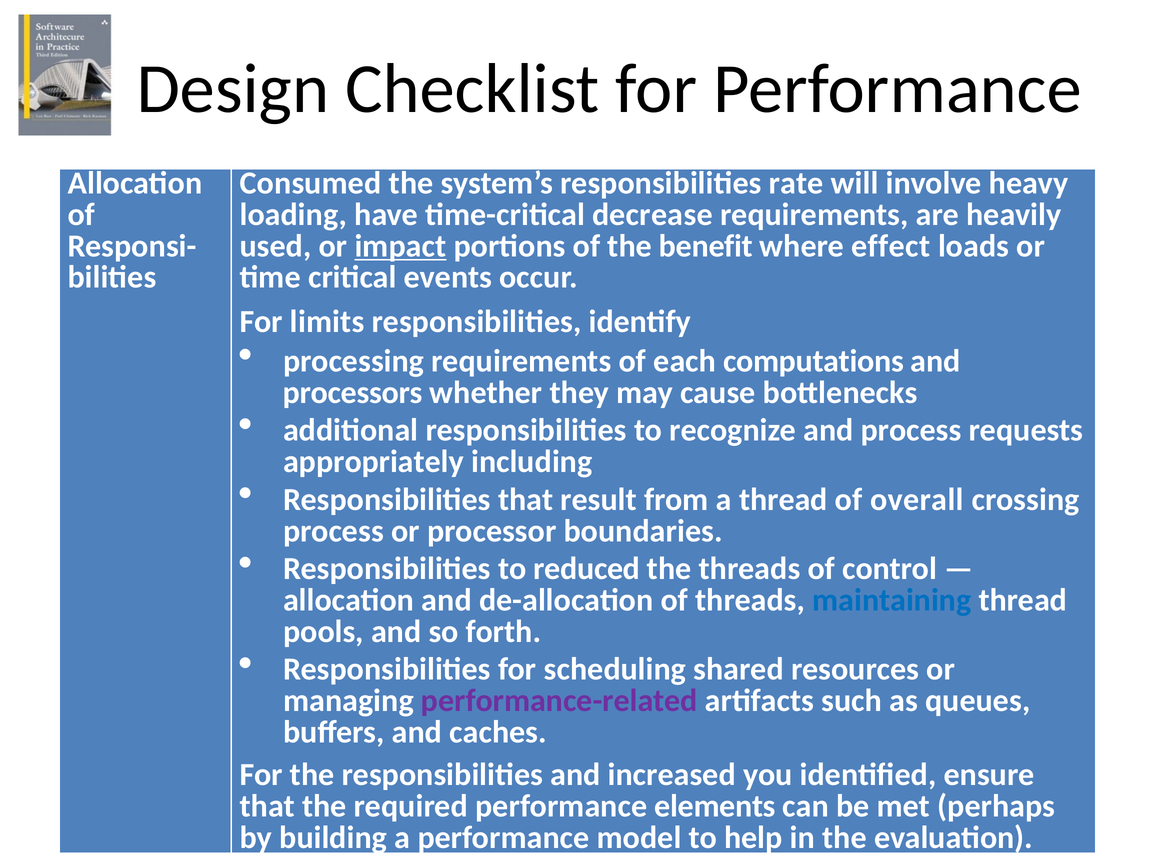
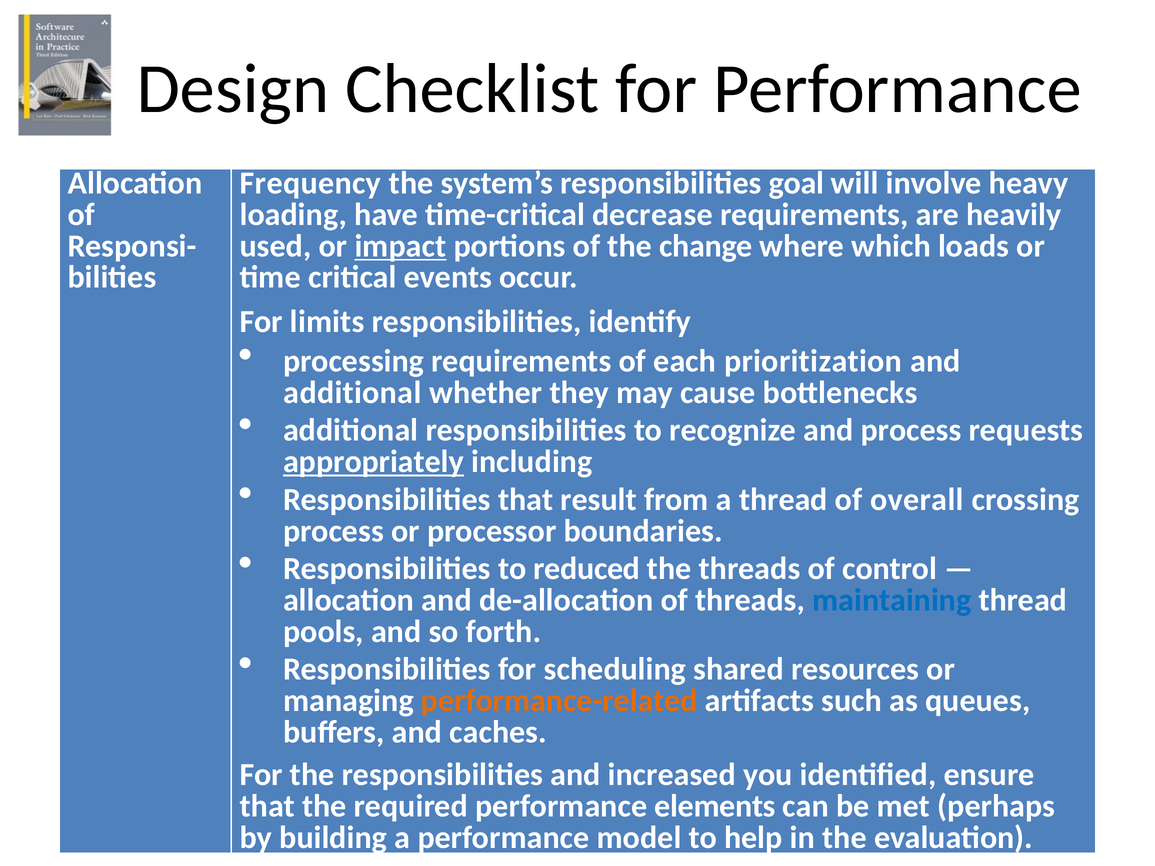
Consumed: Consumed -> Frequency
rate: rate -> goal
benefit: benefit -> change
effect: effect -> which
computations: computations -> prioritization
processors at (353, 393): processors -> additional
appropriately underline: none -> present
performance-related colour: purple -> orange
